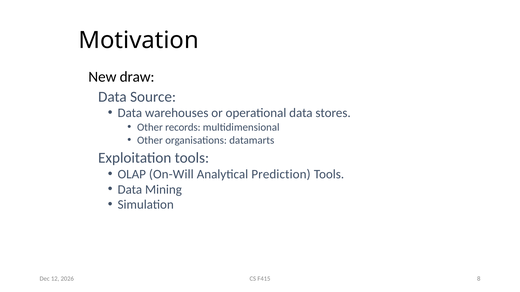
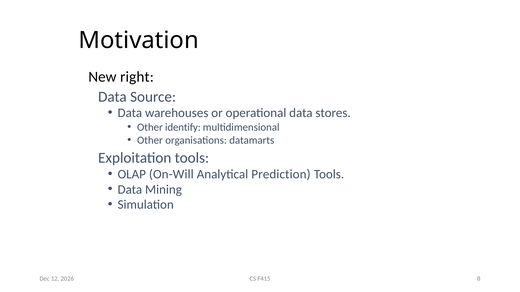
draw: draw -> right
records: records -> identify
